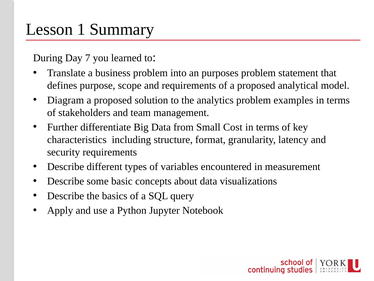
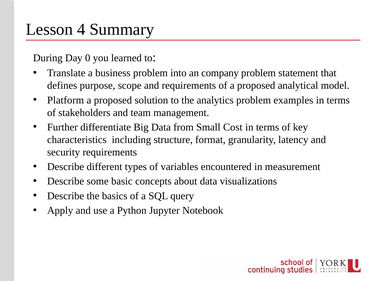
1: 1 -> 4
7: 7 -> 0
purposes: purposes -> company
Diagram: Diagram -> Platform
